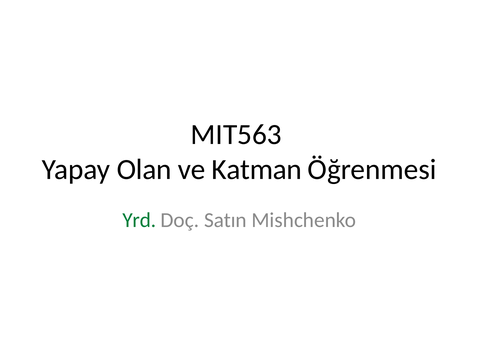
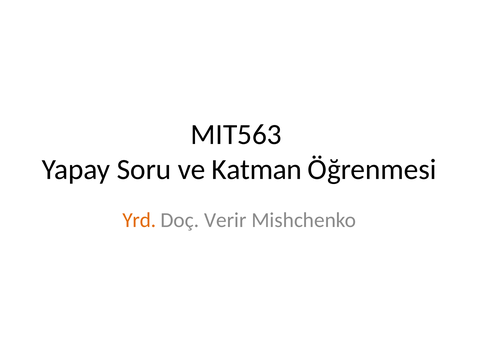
Olan: Olan -> Soru
Yrd colour: green -> orange
Satın: Satın -> Verir
